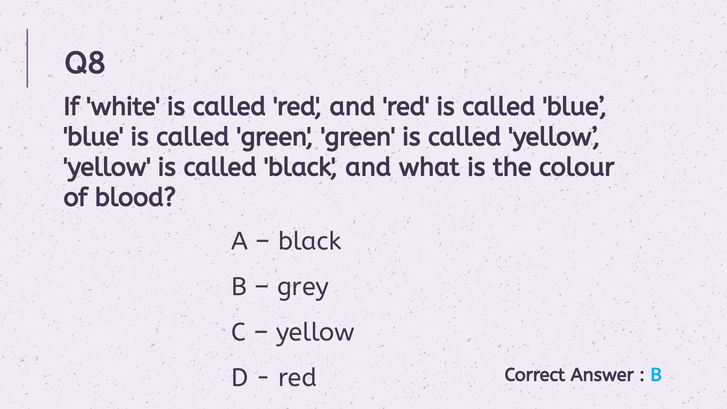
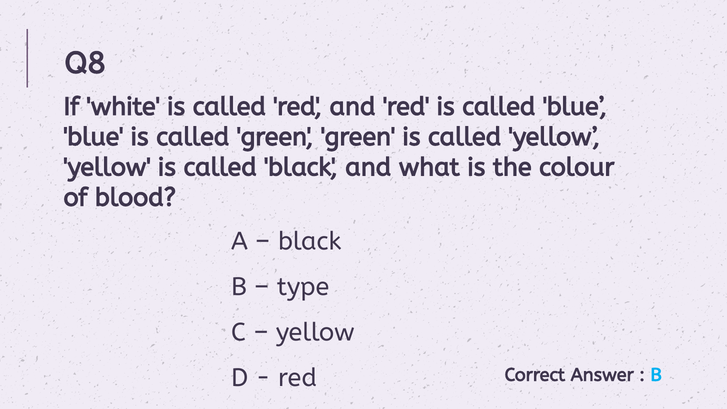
grey: grey -> type
